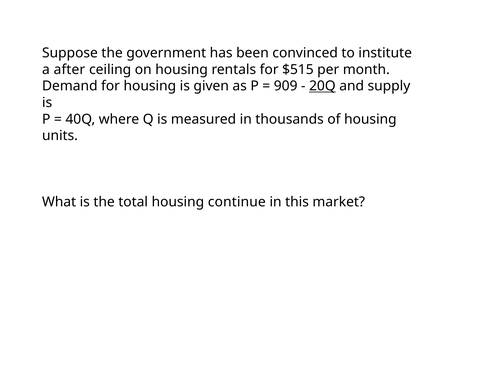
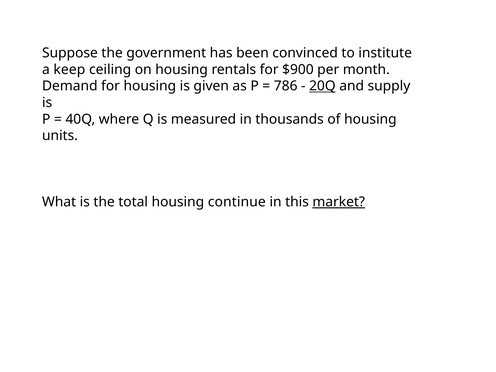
after: after -> keep
$515: $515 -> $900
909: 909 -> 786
market underline: none -> present
